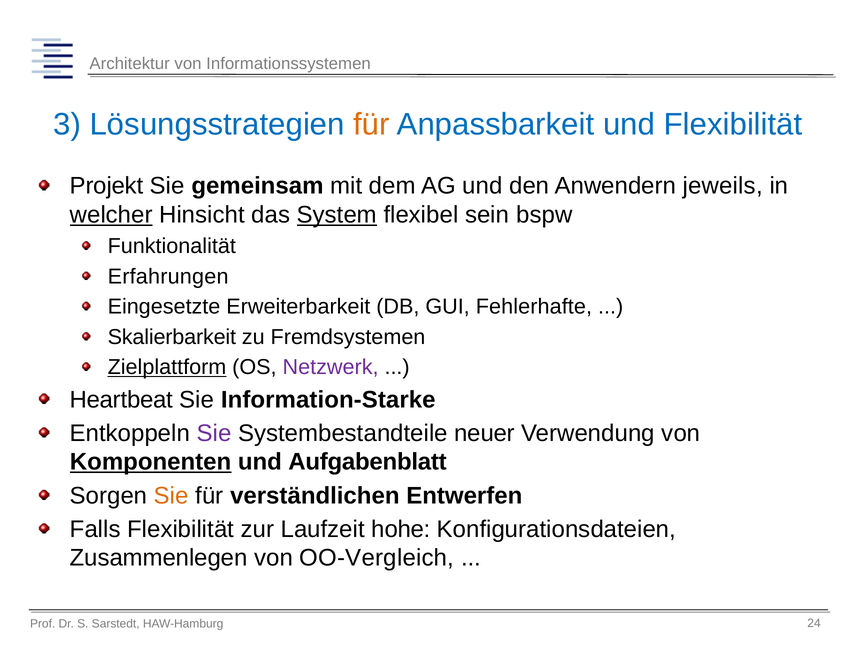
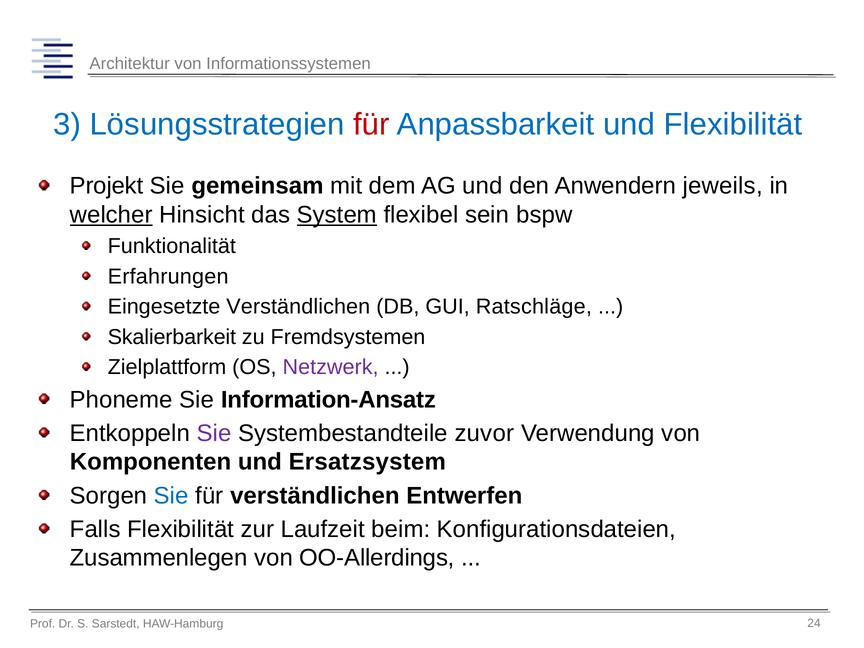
für at (371, 125) colour: orange -> red
Eingesetzte Erweiterbarkeit: Erweiterbarkeit -> Verständlichen
Fehlerhafte: Fehlerhafte -> Ratschläge
Zielplattform underline: present -> none
Heartbeat: Heartbeat -> Phoneme
Information-Starke: Information-Starke -> Information-Ansatz
neuer: neuer -> zuvor
Komponenten underline: present -> none
Aufgabenblatt: Aufgabenblatt -> Ersatzsystem
Sie at (171, 496) colour: orange -> blue
hohe: hohe -> beim
OO-Vergleich: OO-Vergleich -> OO-Allerdings
